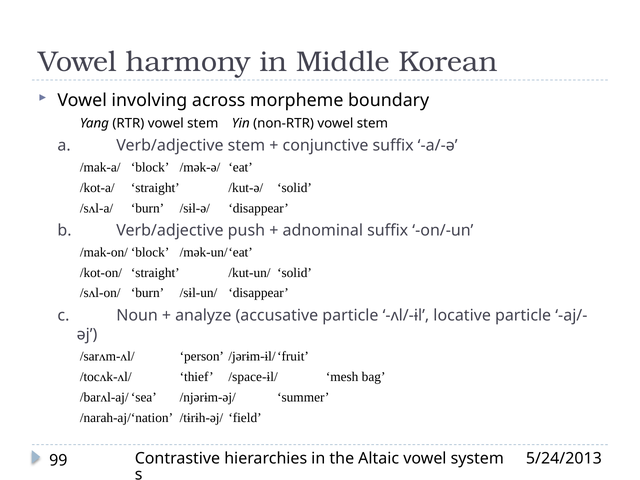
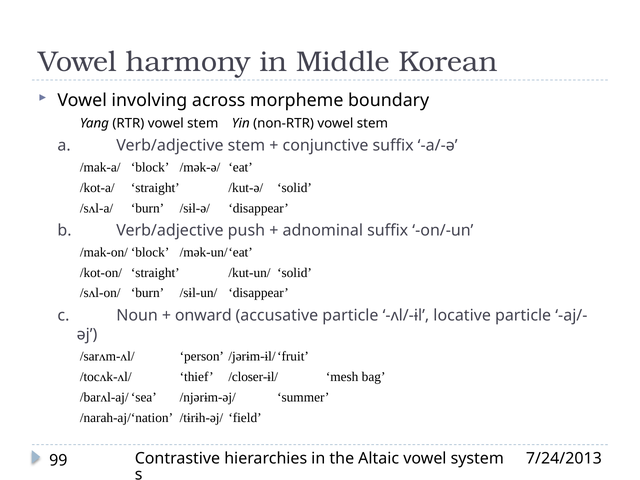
analyze: analyze -> onward
/space-ɨl/: /space-ɨl/ -> /closer-ɨl/
5/24/2013: 5/24/2013 -> 7/24/2013
